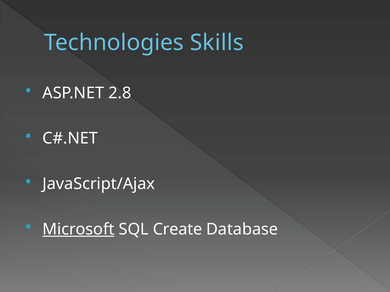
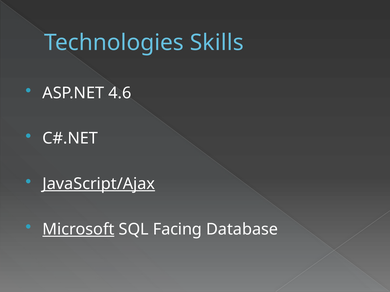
2.8: 2.8 -> 4.6
JavaScript/Ajax underline: none -> present
Create: Create -> Facing
